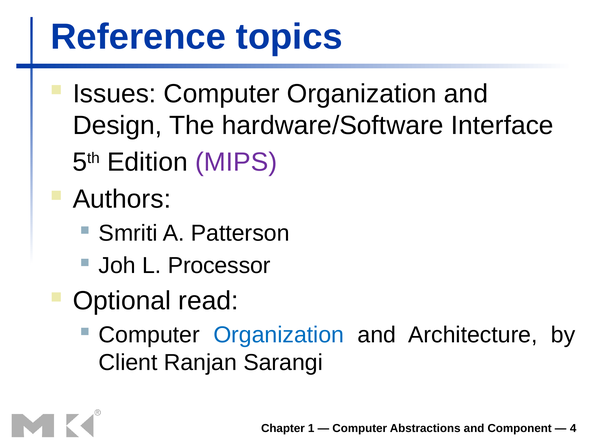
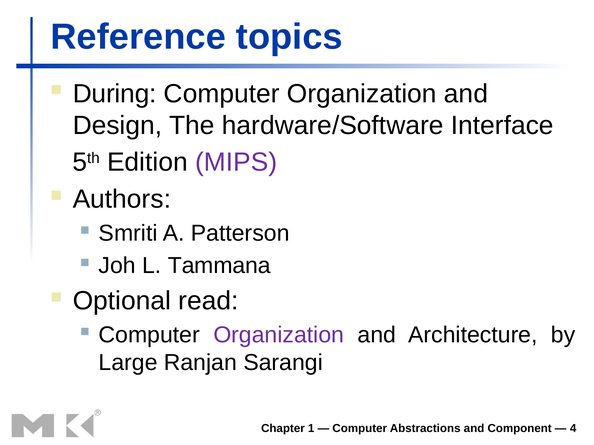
Issues: Issues -> During
Processor: Processor -> Tammana
Organization at (279, 335) colour: blue -> purple
Client: Client -> Large
